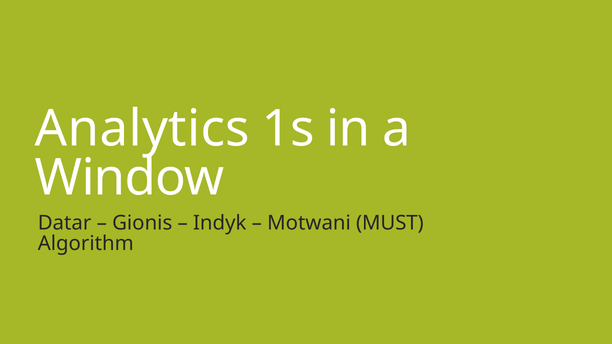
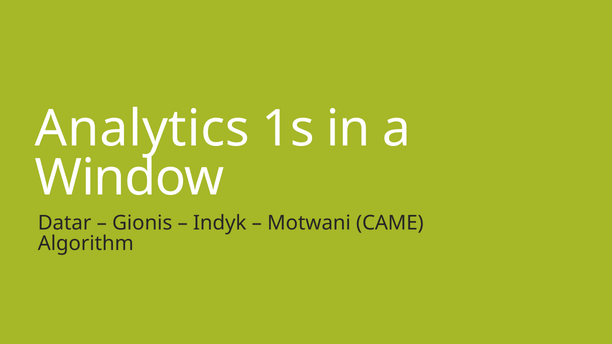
MUST: MUST -> CAME
